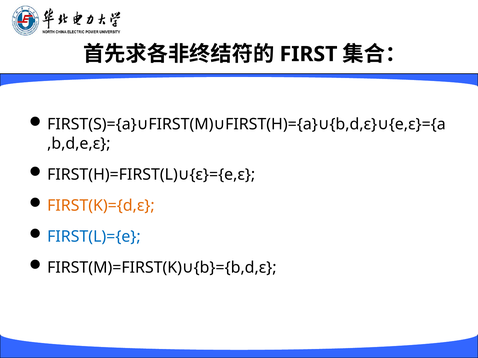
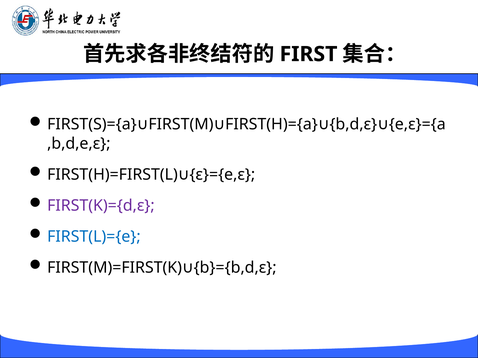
FIRST(K)={d,ε colour: orange -> purple
